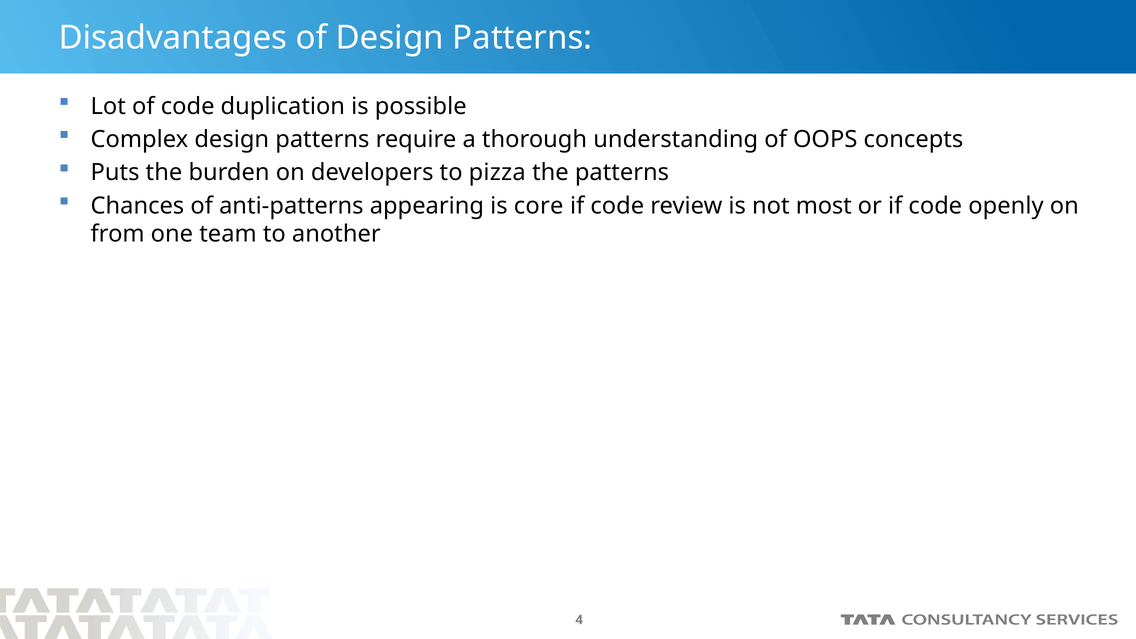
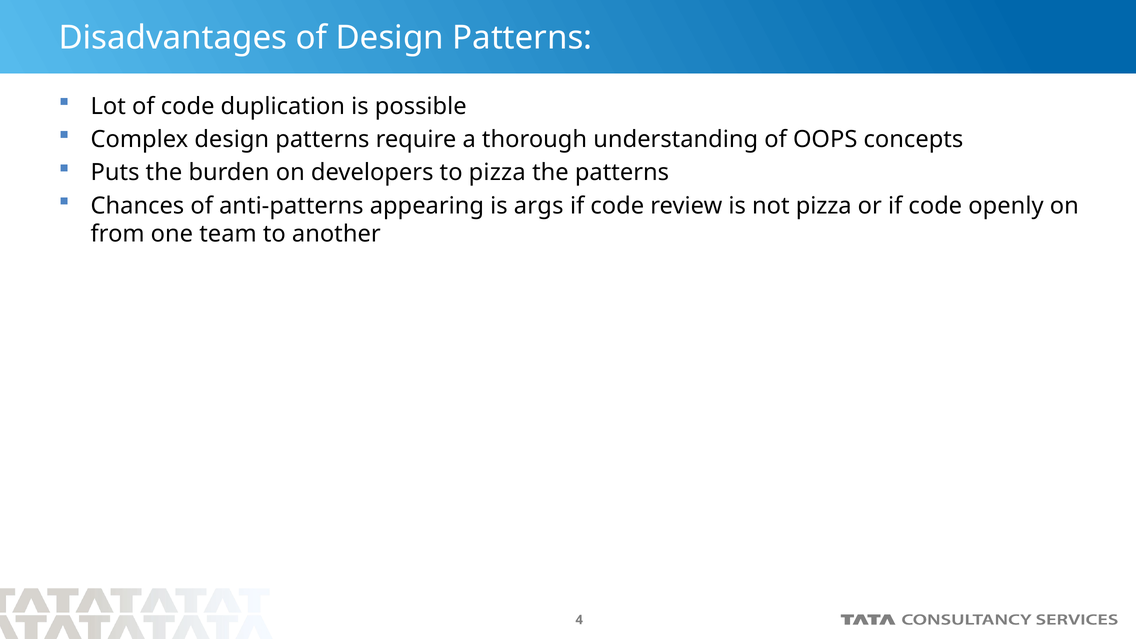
core: core -> args
not most: most -> pizza
